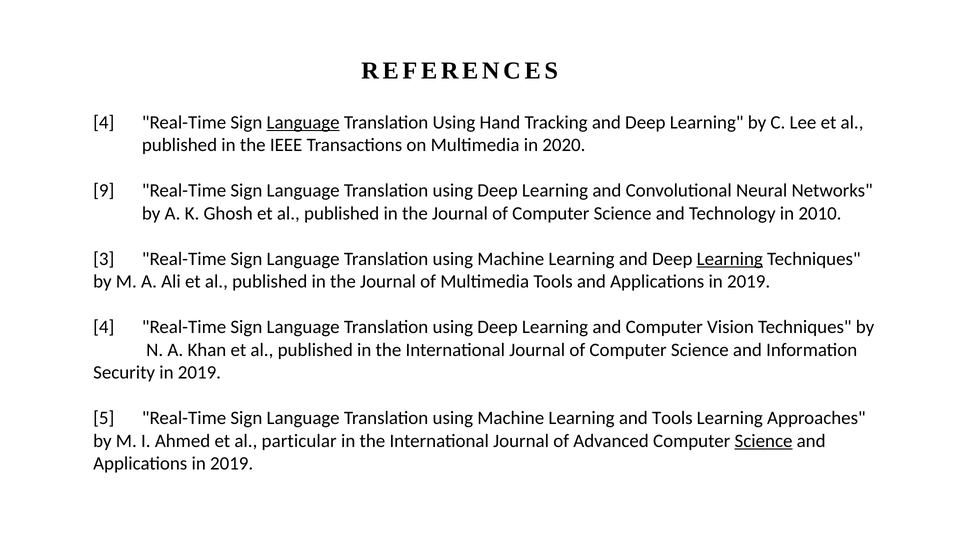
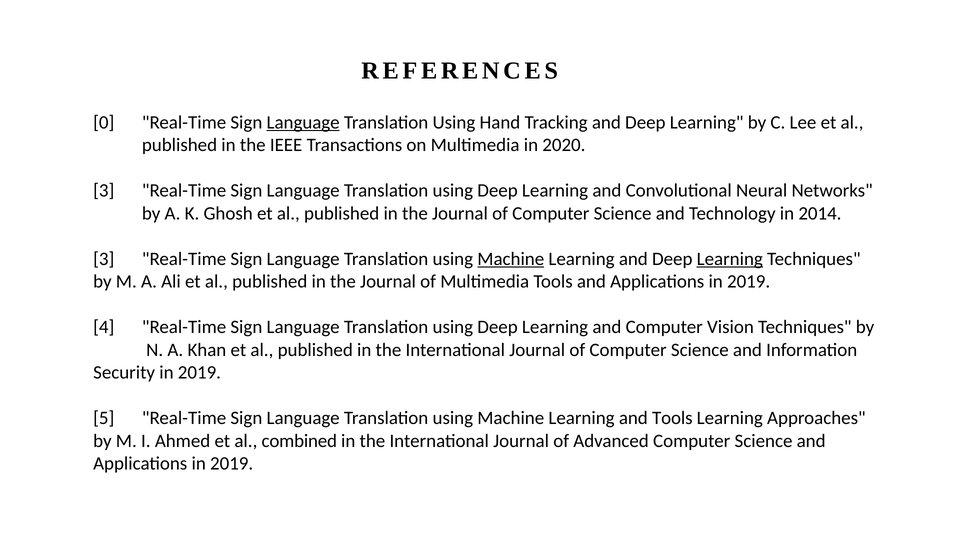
4 at (104, 123): 4 -> 0
9 at (104, 191): 9 -> 3
2010: 2010 -> 2014
Machine at (511, 259) underline: none -> present
particular: particular -> combined
Science at (764, 441) underline: present -> none
